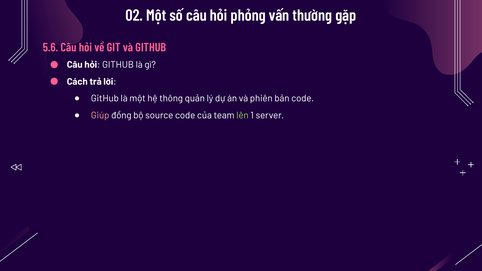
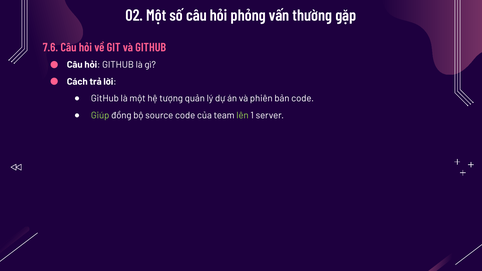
5.6: 5.6 -> 7.6
thông: thông -> tượng
Giúp colour: pink -> light green
